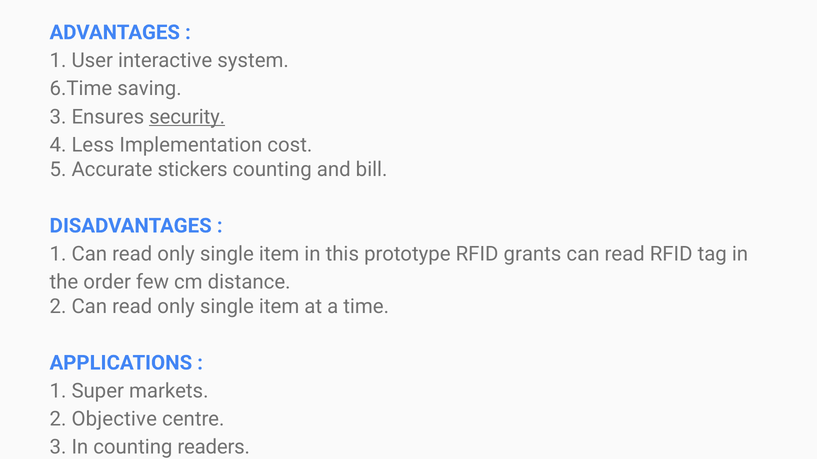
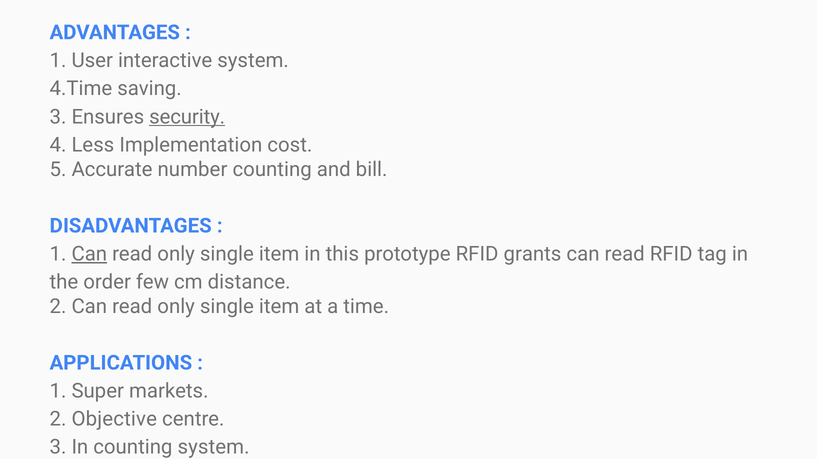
6.Time: 6.Time -> 4.Time
stickers: stickers -> number
Can at (89, 254) underline: none -> present
counting readers: readers -> system
